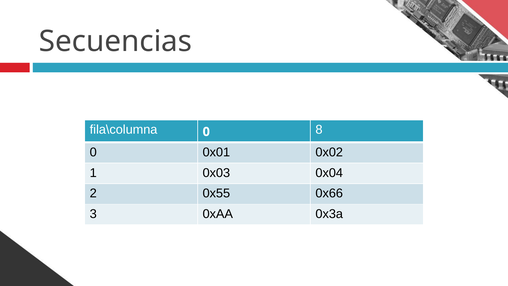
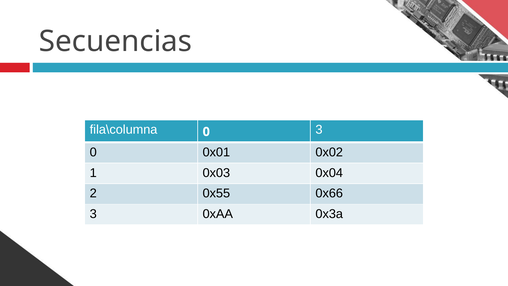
0 8: 8 -> 3
